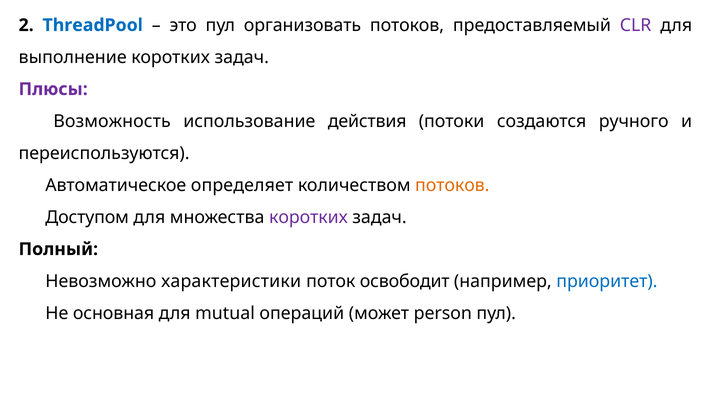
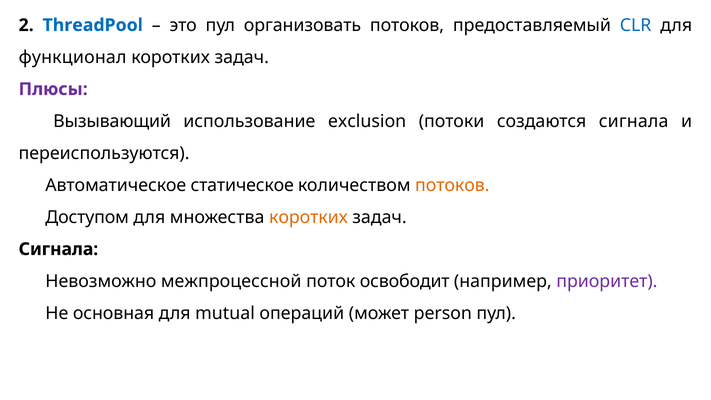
CLR colour: purple -> blue
выполнение: выполнение -> функционал
Возможность: Возможность -> Вызывающий
действия: действия -> exclusion
создаются ручного: ручного -> сигнала
определяет: определяет -> статическое
коротких at (308, 217) colour: purple -> orange
Полный at (58, 249): Полный -> Сигнала
характеристики: характеристики -> межпроцессной
приоритет colour: blue -> purple
